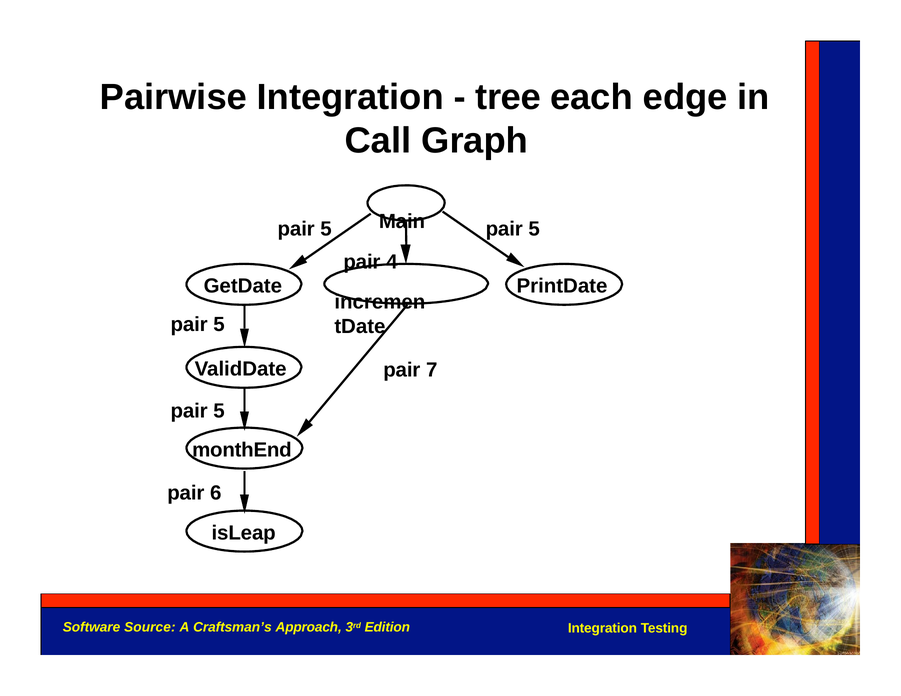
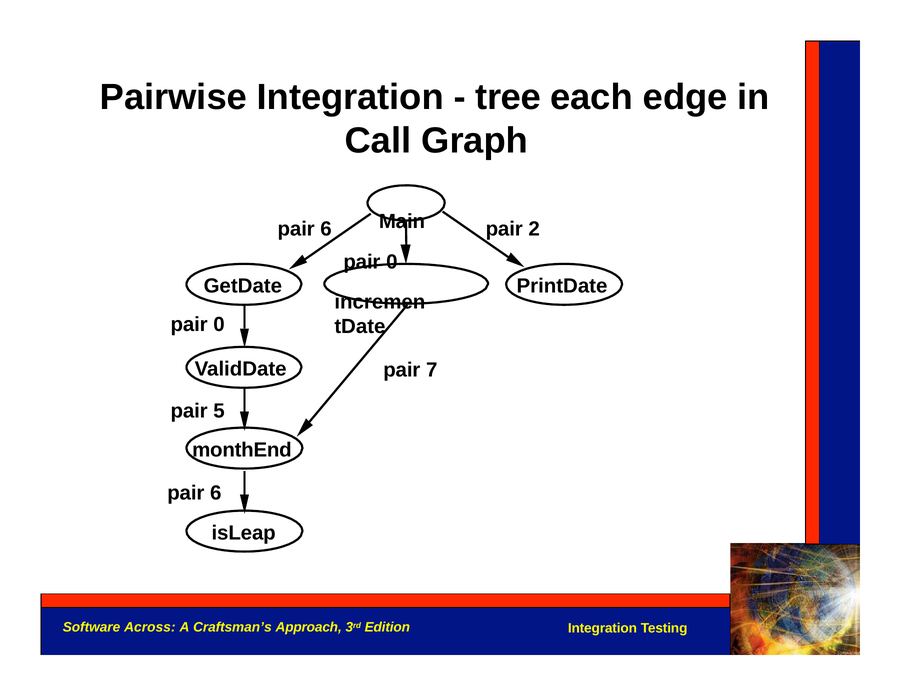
5 at (326, 229): 5 -> 6
5 at (534, 229): 5 -> 2
4 at (392, 262): 4 -> 0
5 at (219, 325): 5 -> 0
Source: Source -> Across
